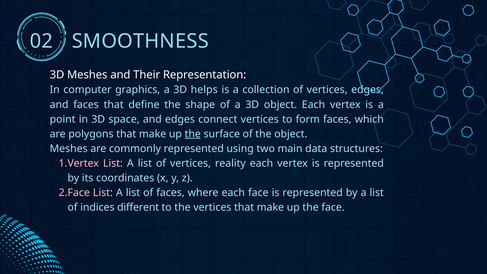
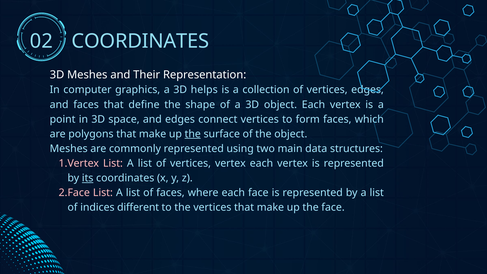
SMOOTHNESS at (140, 41): SMOOTHNESS -> COORDINATES
vertices reality: reality -> vertex
its underline: none -> present
